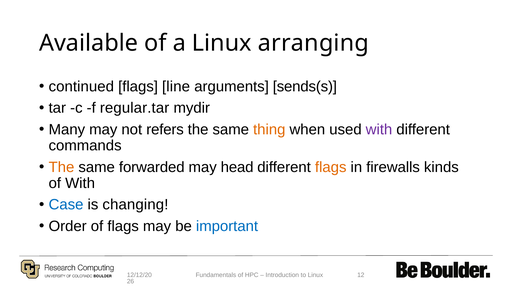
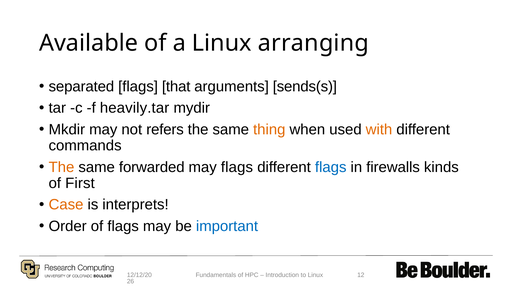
continued: continued -> separated
line: line -> that
regular.tar: regular.tar -> heavily.tar
Many: Many -> Mkdir
with at (379, 130) colour: purple -> orange
may head: head -> flags
flags at (331, 167) colour: orange -> blue
of With: With -> First
Case colour: blue -> orange
changing: changing -> interprets
